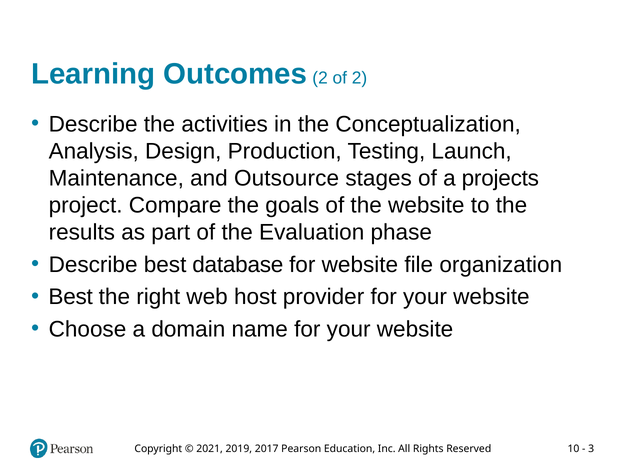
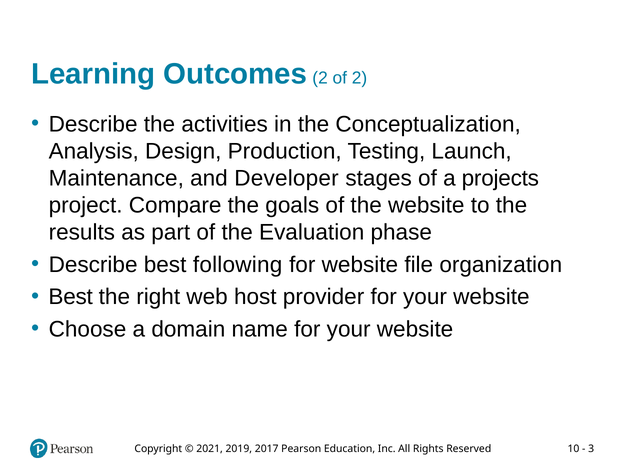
Outsource: Outsource -> Developer
database: database -> following
